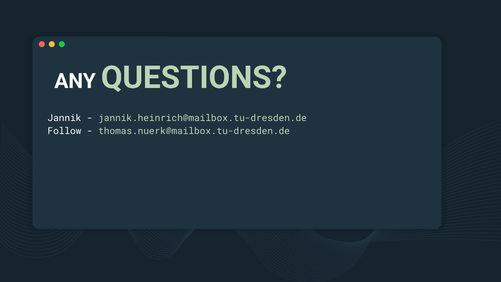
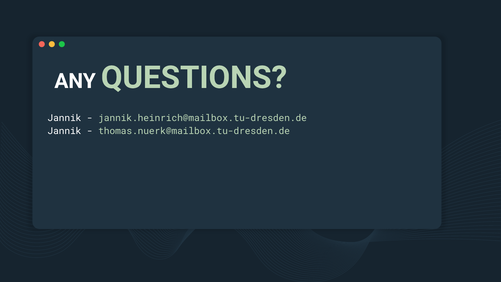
Follow at (64, 131): Follow -> Jannik
